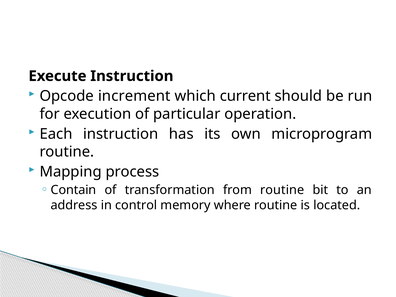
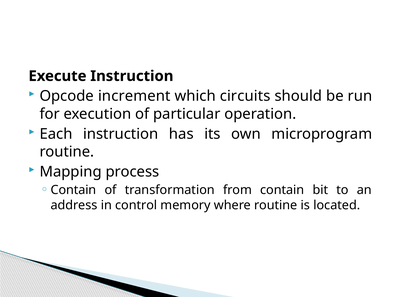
current: current -> circuits
from routine: routine -> contain
